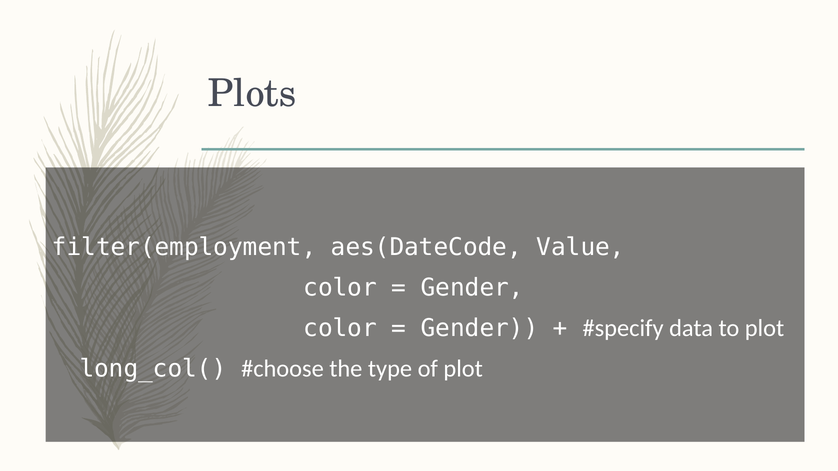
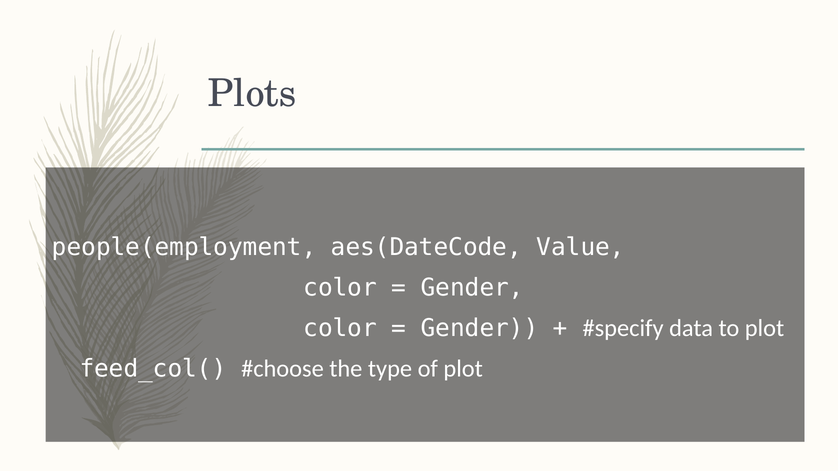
filter(employment: filter(employment -> people(employment
long_col(: long_col( -> feed_col(
